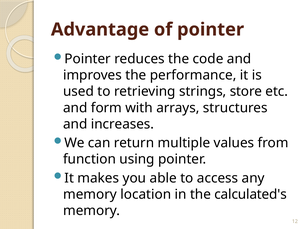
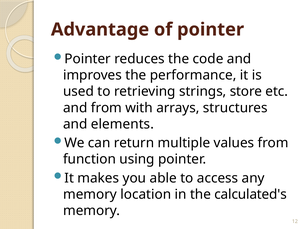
and form: form -> from
increases: increases -> elements
